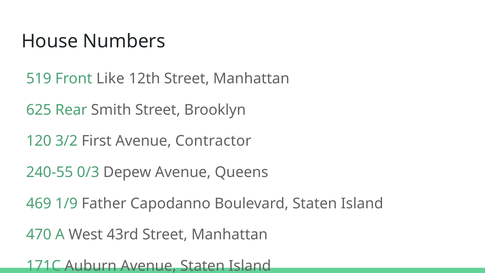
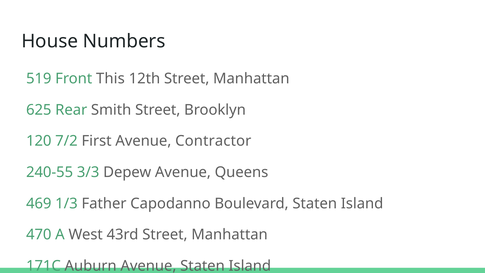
Like: Like -> This
3/2: 3/2 -> 7/2
0/3: 0/3 -> 3/3
1/9: 1/9 -> 1/3
